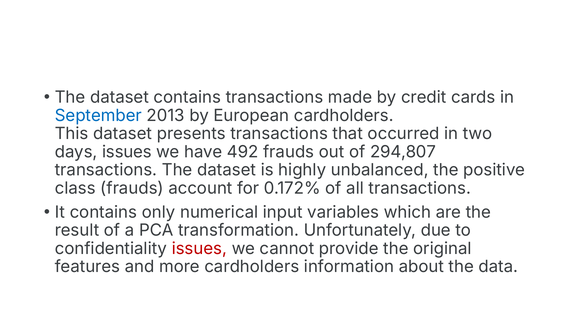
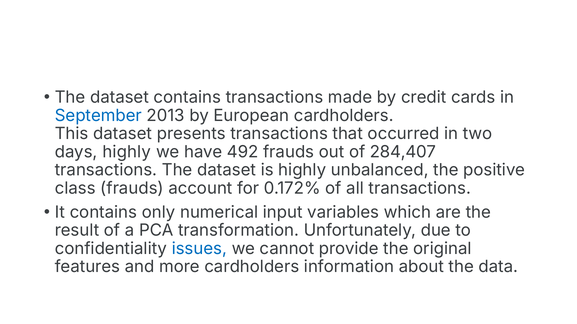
days issues: issues -> highly
294,807: 294,807 -> 284,407
issues at (199, 249) colour: red -> blue
